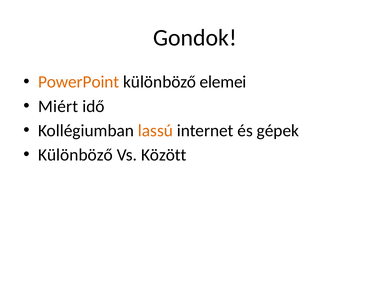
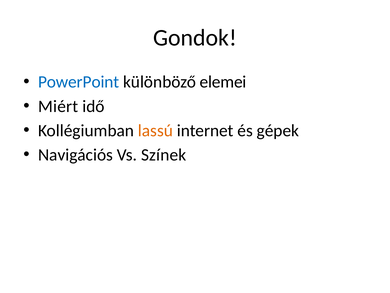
PowerPoint colour: orange -> blue
Különböző at (75, 155): Különböző -> Navigációs
Között: Között -> Színek
